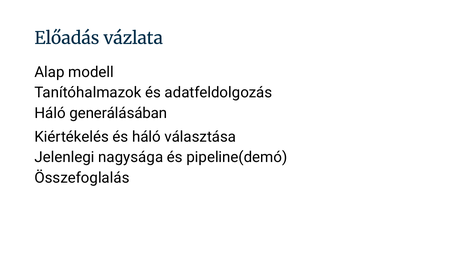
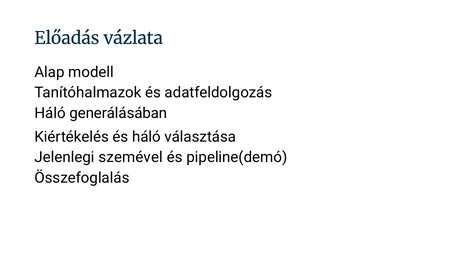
nagysága: nagysága -> szemével
